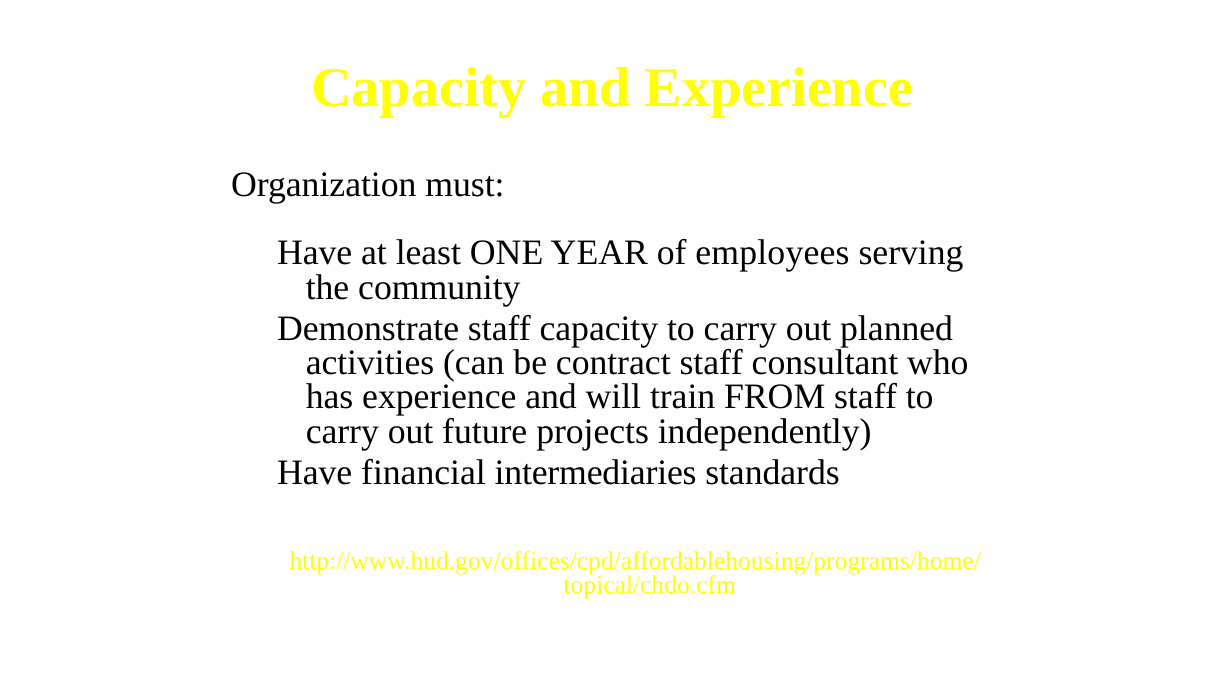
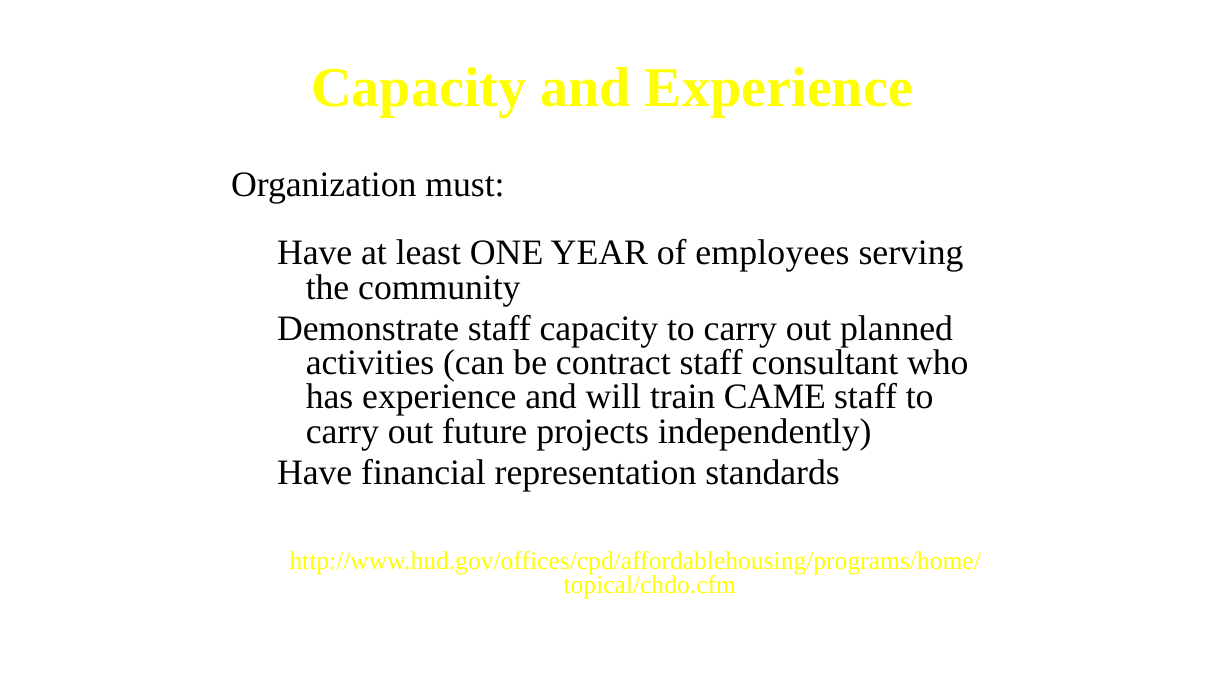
FROM: FROM -> CAME
intermediaries: intermediaries -> representation
